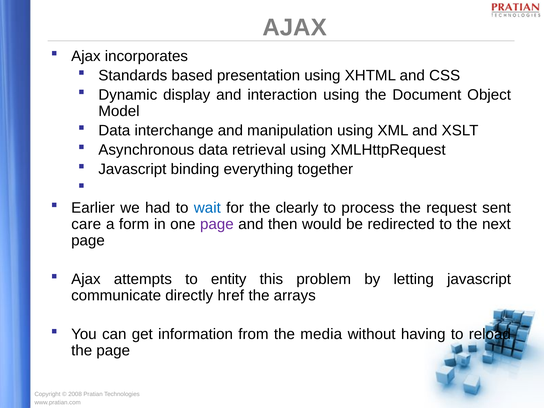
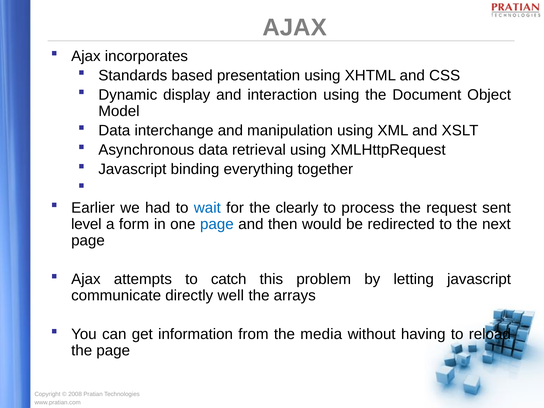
care: care -> level
page at (217, 224) colour: purple -> blue
entity: entity -> catch
href: href -> well
